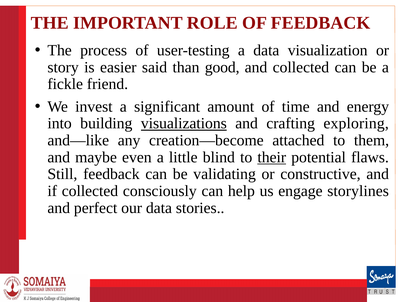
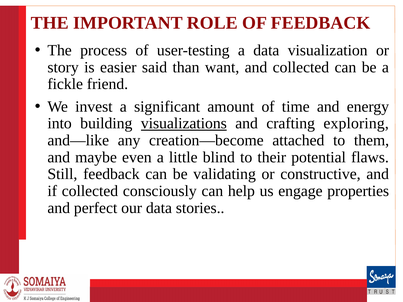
good: good -> want
their underline: present -> none
storylines: storylines -> properties
